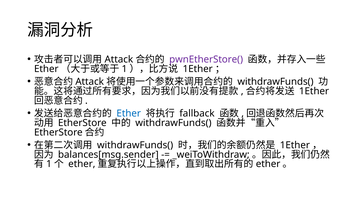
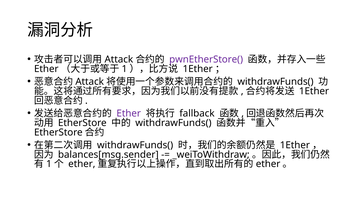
Ether at (129, 113) colour: blue -> purple
